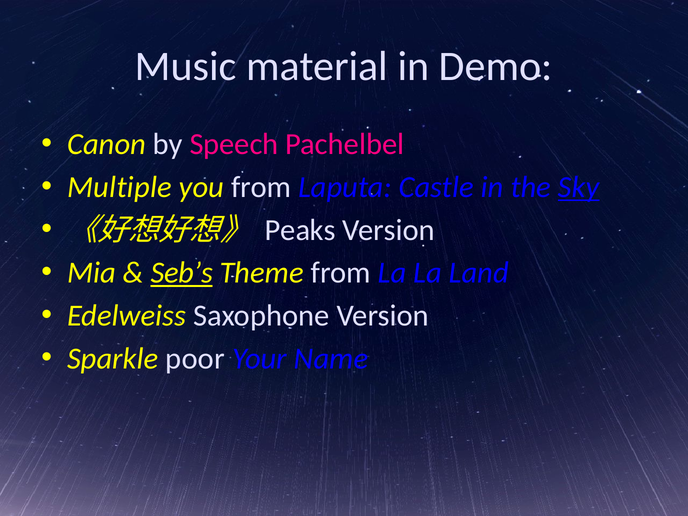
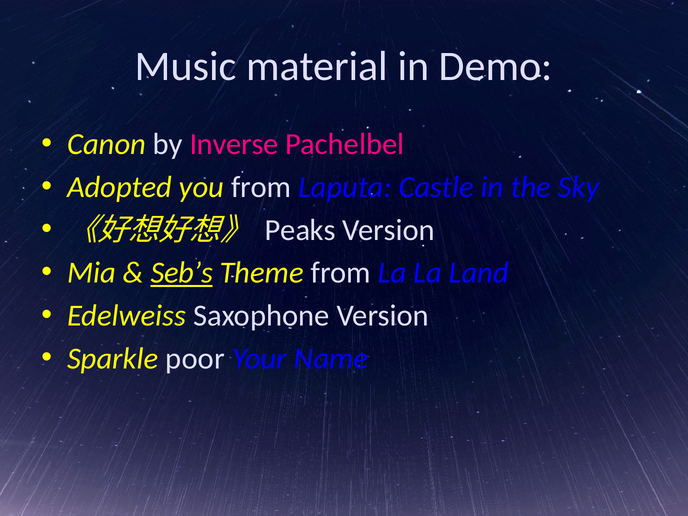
Speech: Speech -> Inverse
Multiple: Multiple -> Adopted
Sky underline: present -> none
